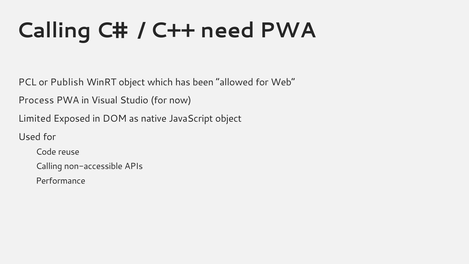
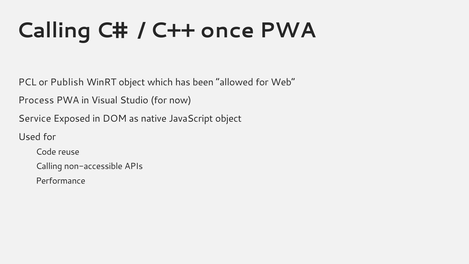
need: need -> once
Limited: Limited -> Service
